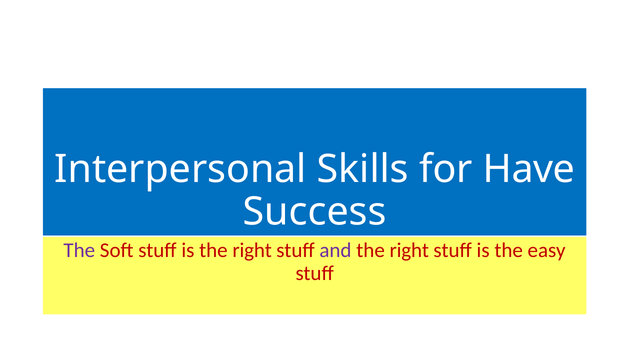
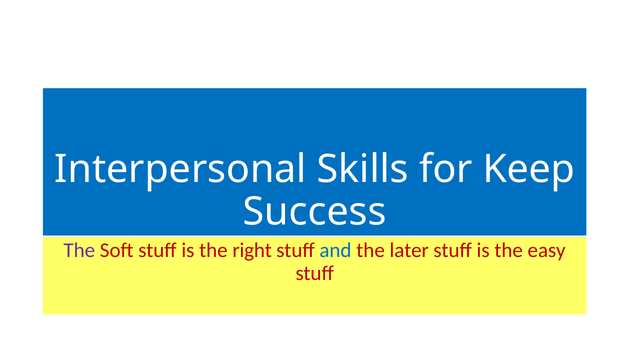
Have: Have -> Keep
and colour: purple -> blue
right at (409, 251): right -> later
